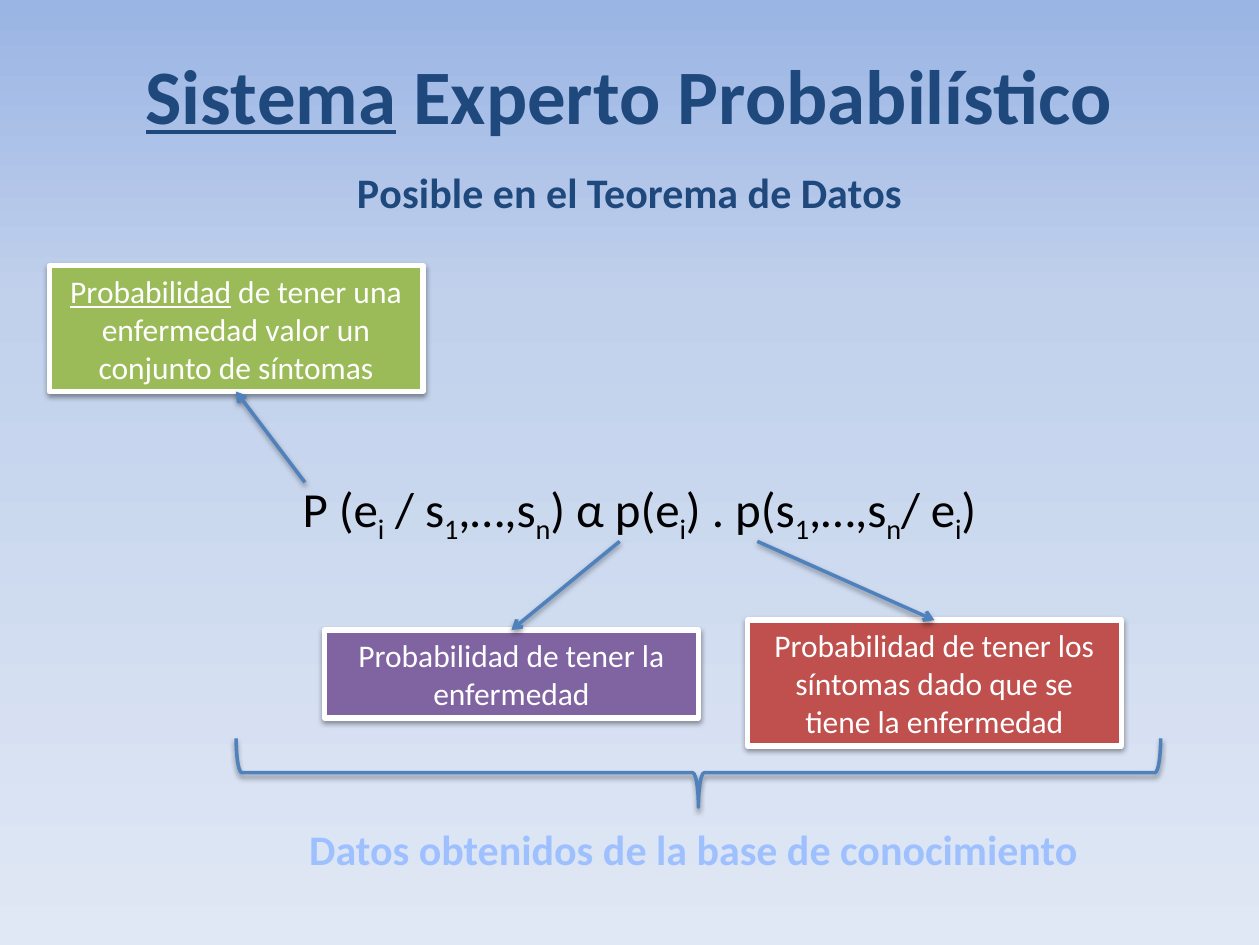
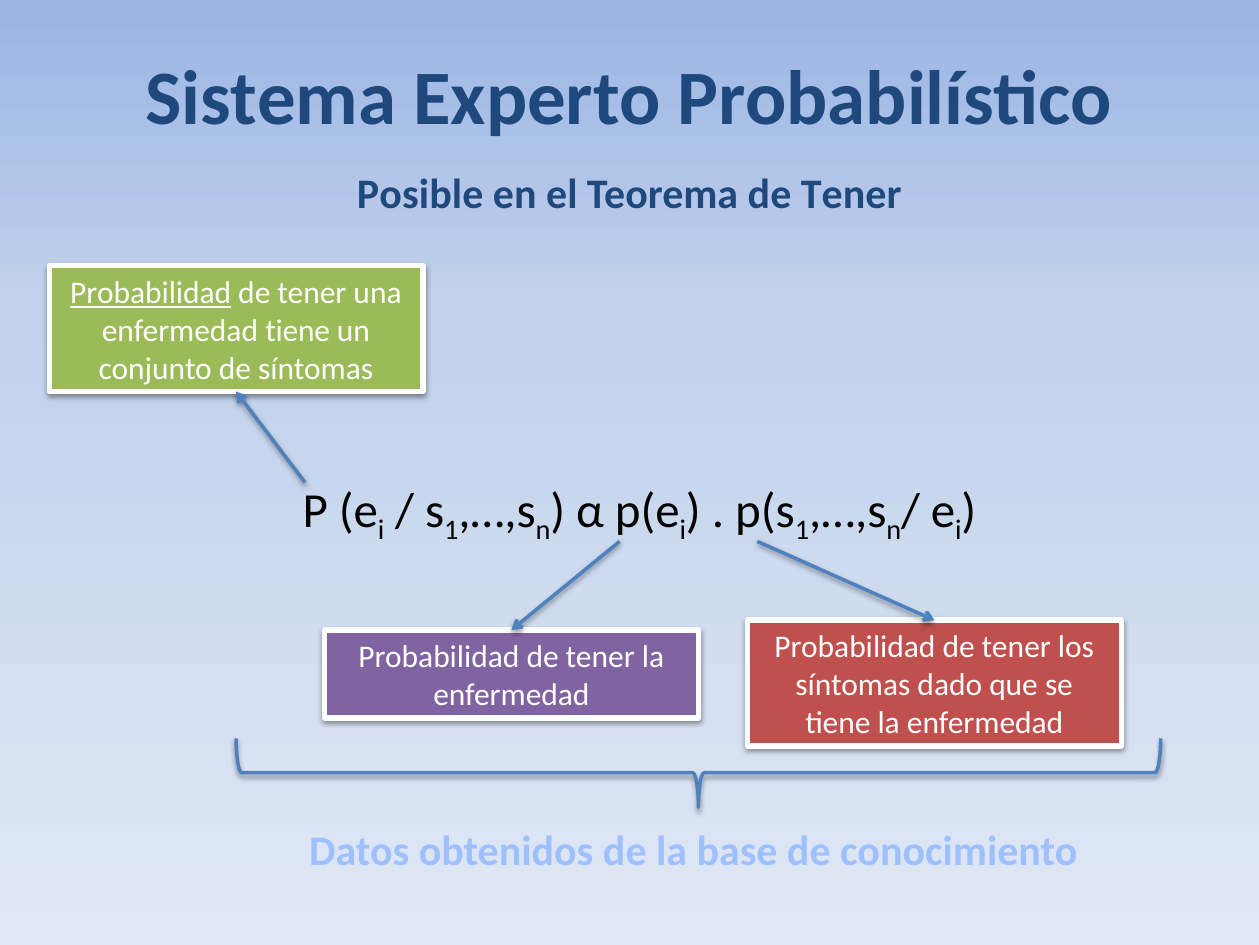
Sistema underline: present -> none
Teorema de Datos: Datos -> Tener
enfermedad valor: valor -> tiene
